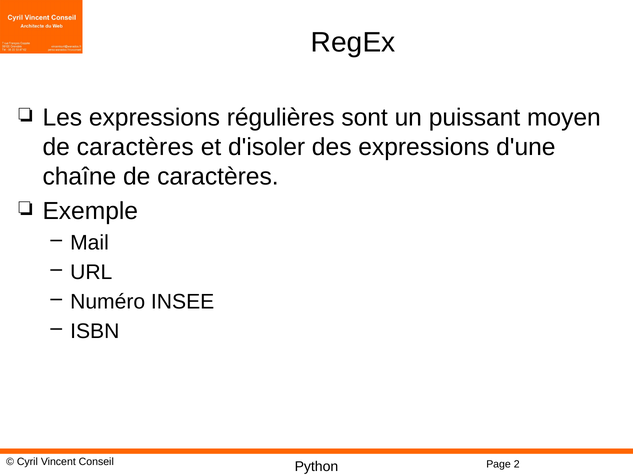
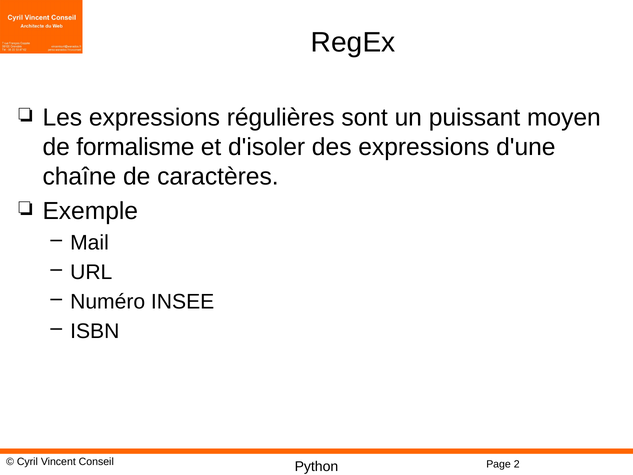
caractères at (135, 147): caractères -> formalisme
